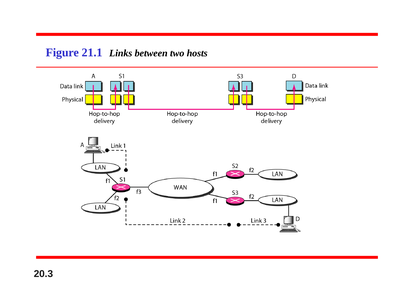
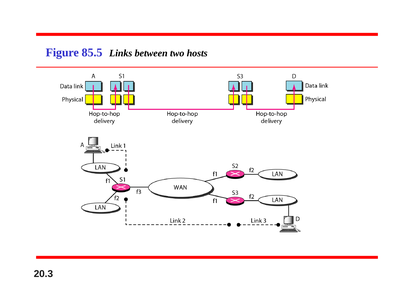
21.1: 21.1 -> 85.5
